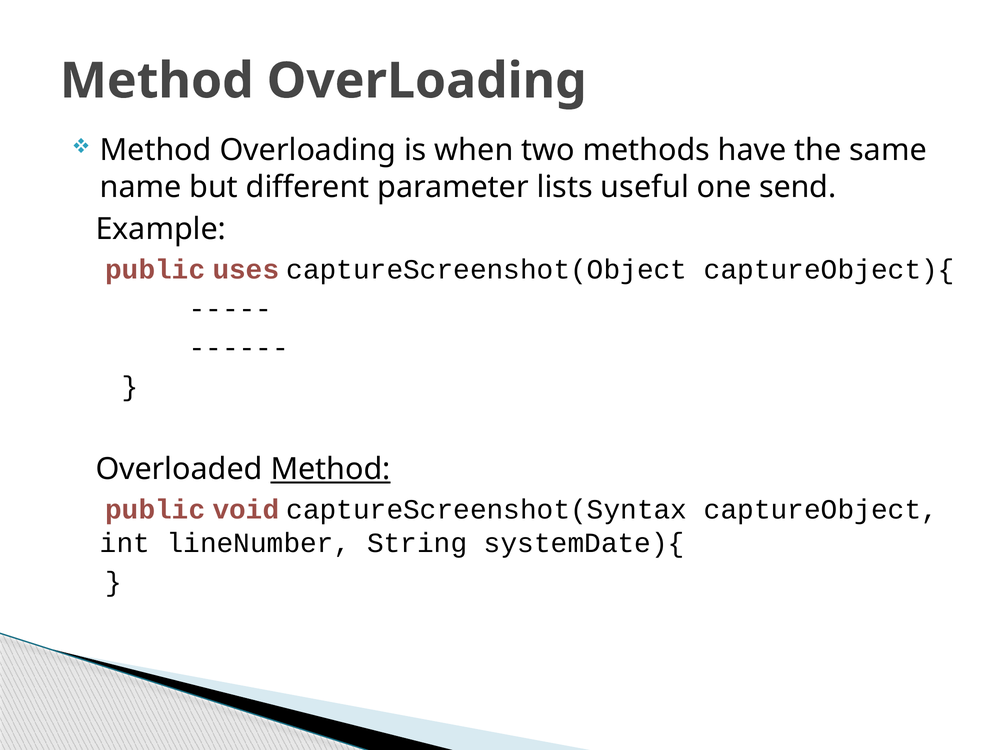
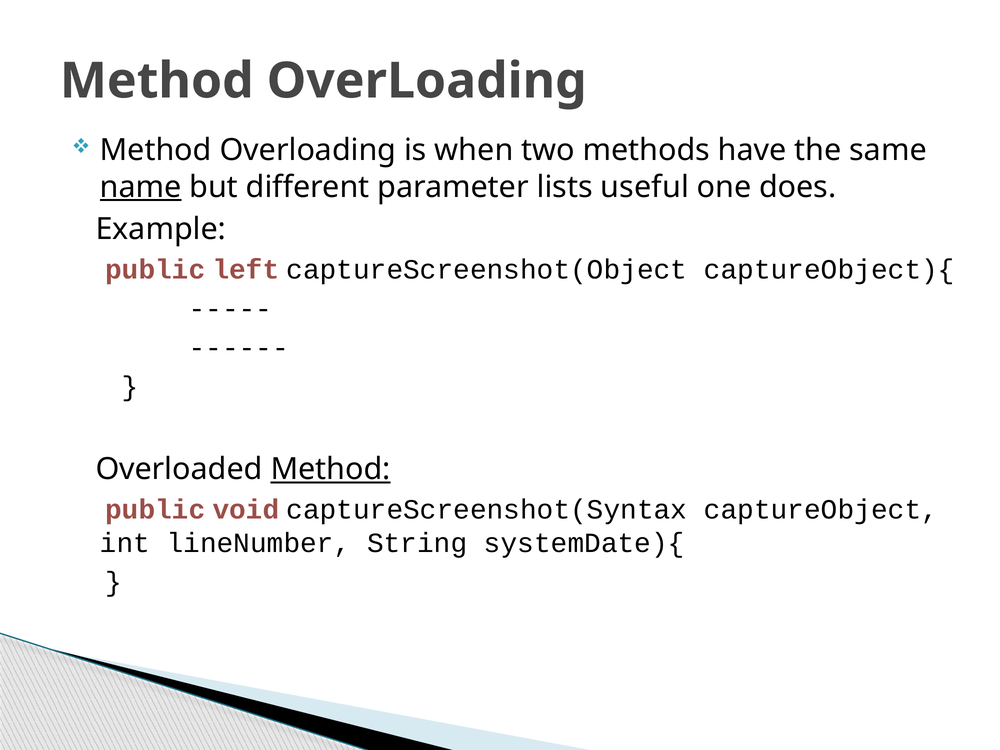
name underline: none -> present
send: send -> does
uses: uses -> left
